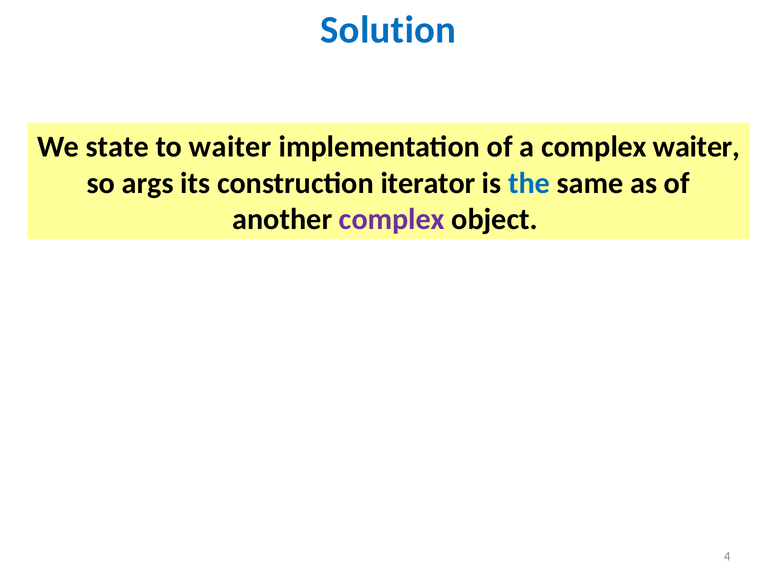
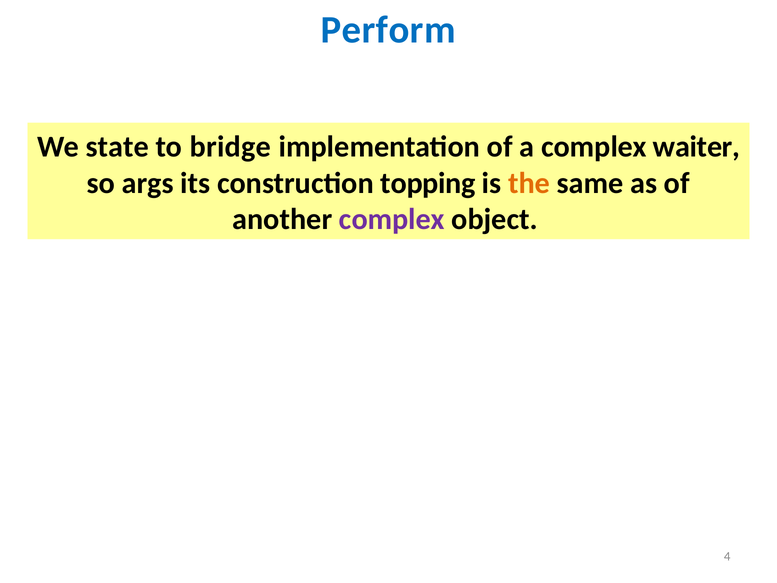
Solution: Solution -> Perform
to waiter: waiter -> bridge
iterator: iterator -> topping
the colour: blue -> orange
